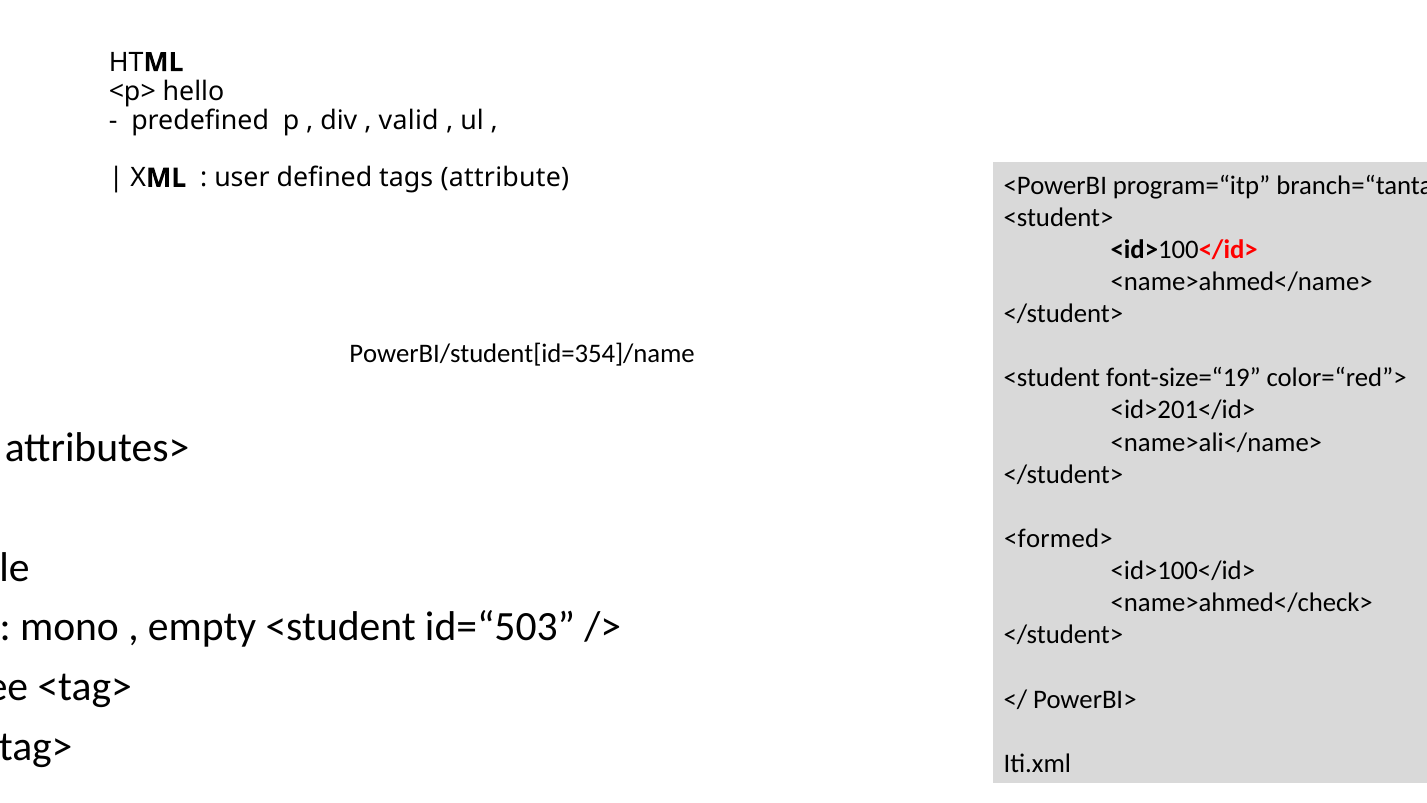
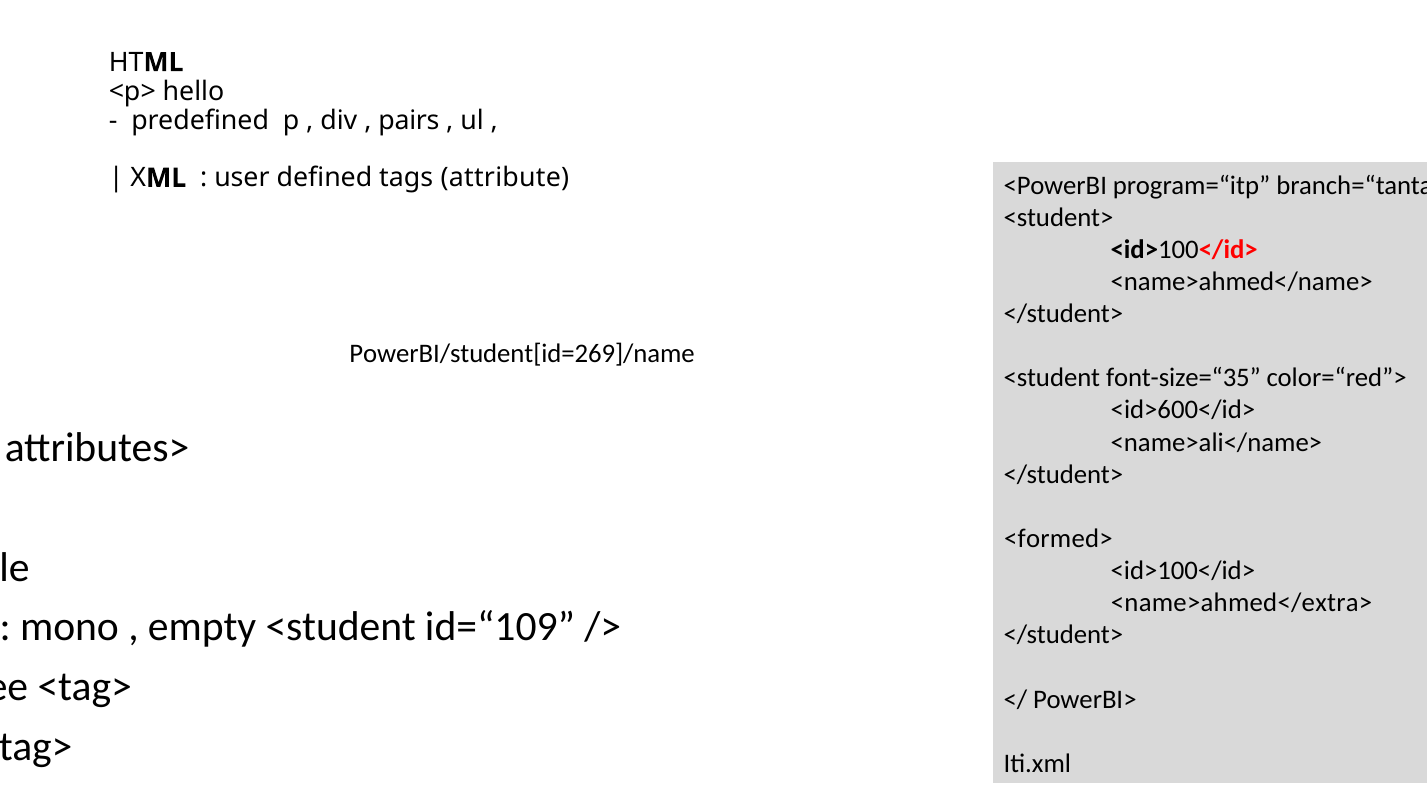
valid at (409, 120): valid -> pairs
PowerBI/student[id=354]/name: PowerBI/student[id=354]/name -> PowerBI/student[id=269]/name
font-size=“19: font-size=“19 -> font-size=“35
<id>201</id>: <id>201</id> -> <id>600</id>
<name>ahmed</check>: <name>ahmed</check> -> <name>ahmed</extra>
id=“503: id=“503 -> id=“109
